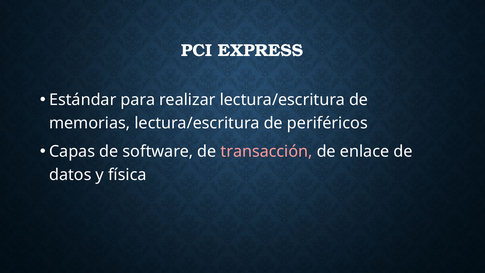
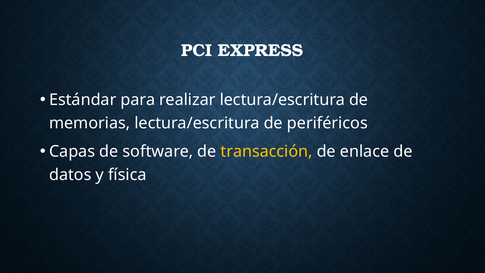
transacción colour: pink -> yellow
